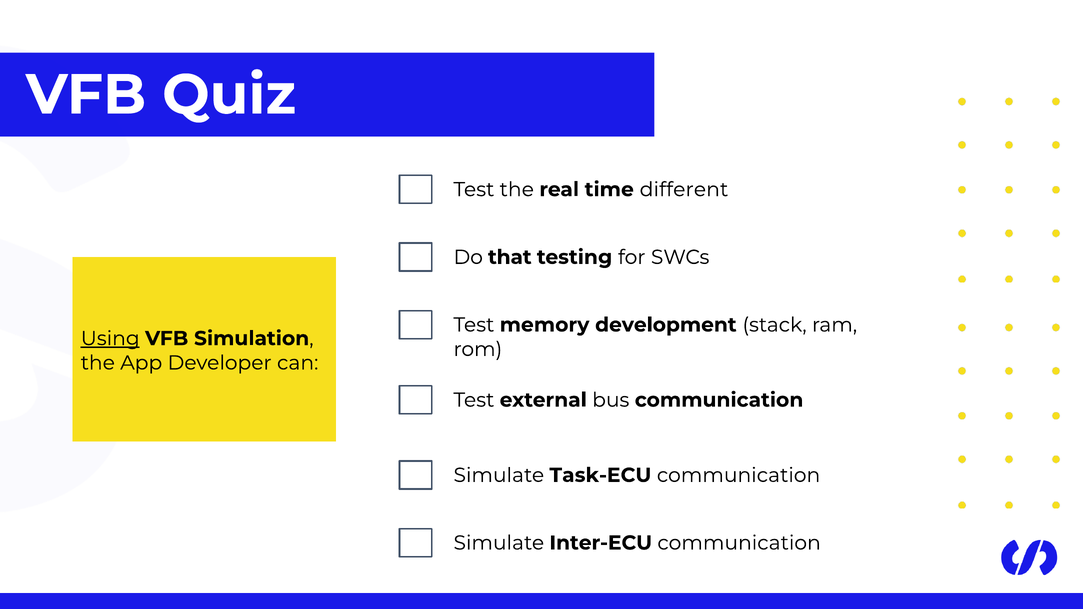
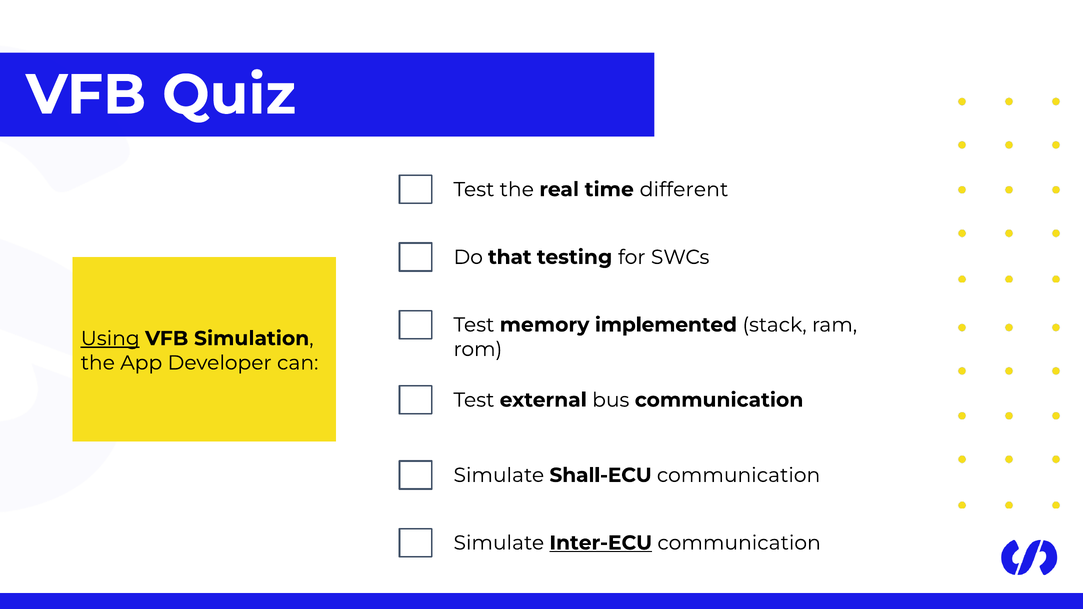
development: development -> implemented
Task-ECU: Task-ECU -> Shall-ECU
Inter-ECU underline: none -> present
